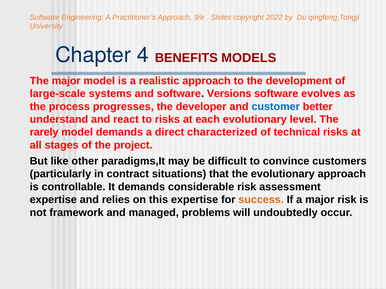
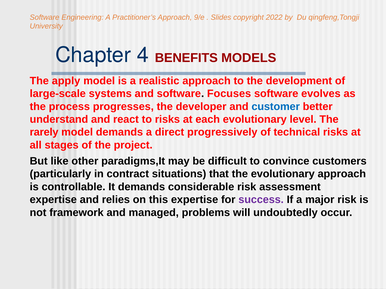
The major: major -> apply
Versions: Versions -> Focuses
characterized: characterized -> progressively
success colour: orange -> purple
